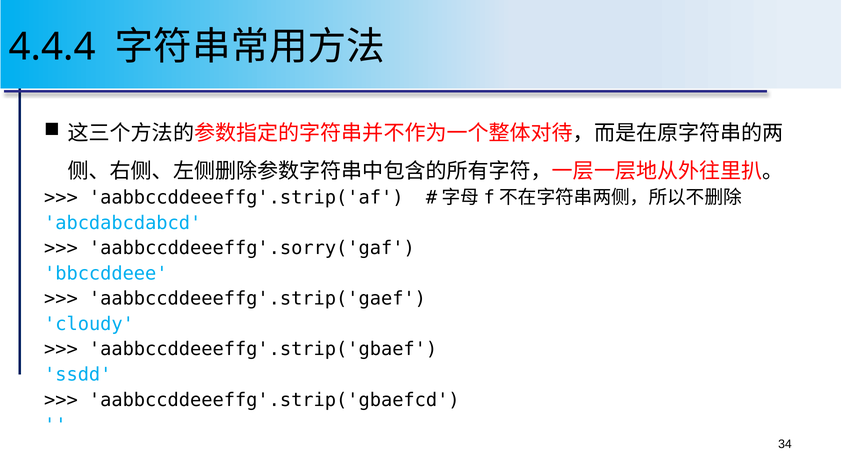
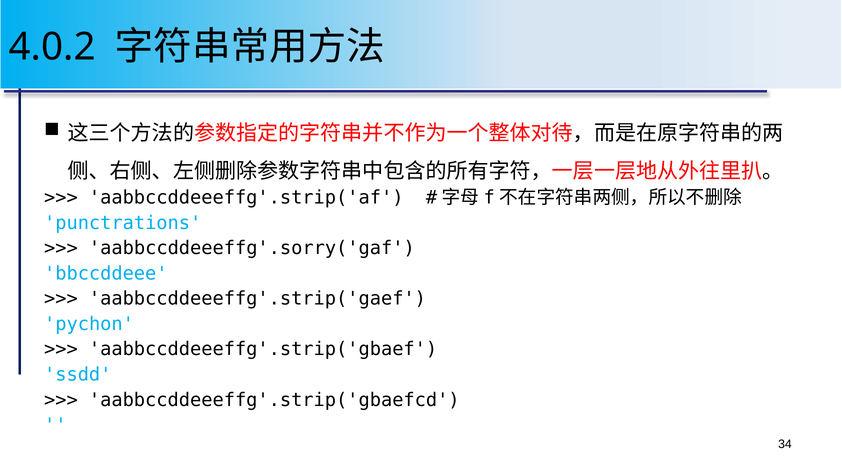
4.4.4: 4.4.4 -> 4.0.2
abcdabcdabcd: abcdabcdabcd -> punctrations
cloudy: cloudy -> pychon
